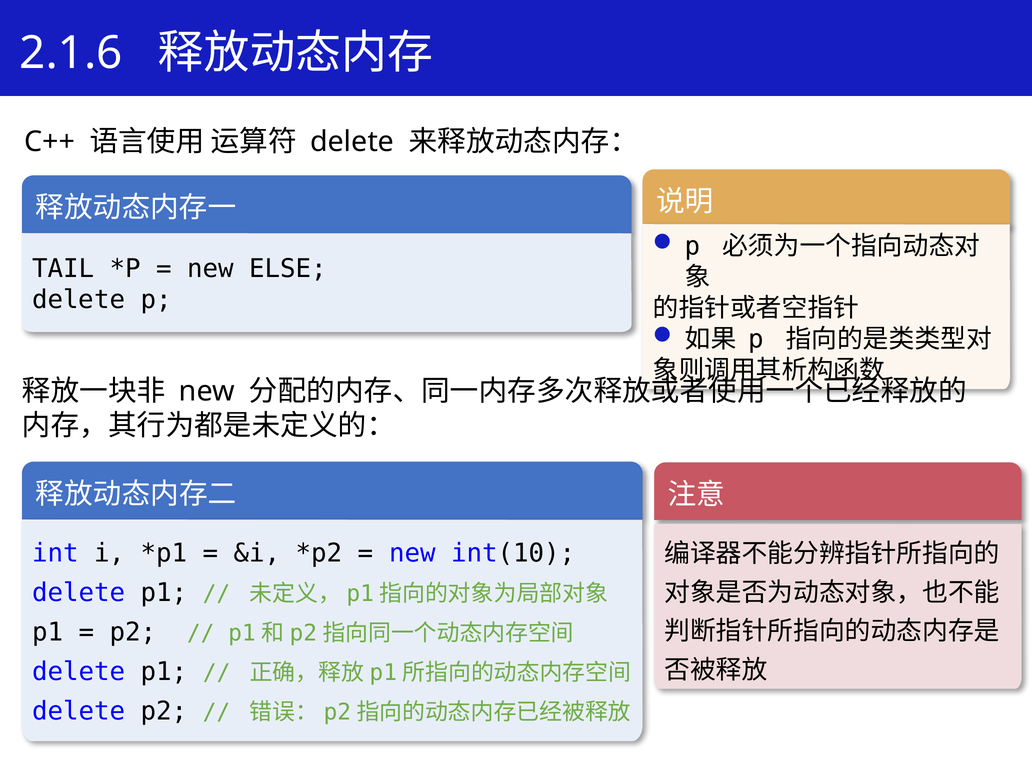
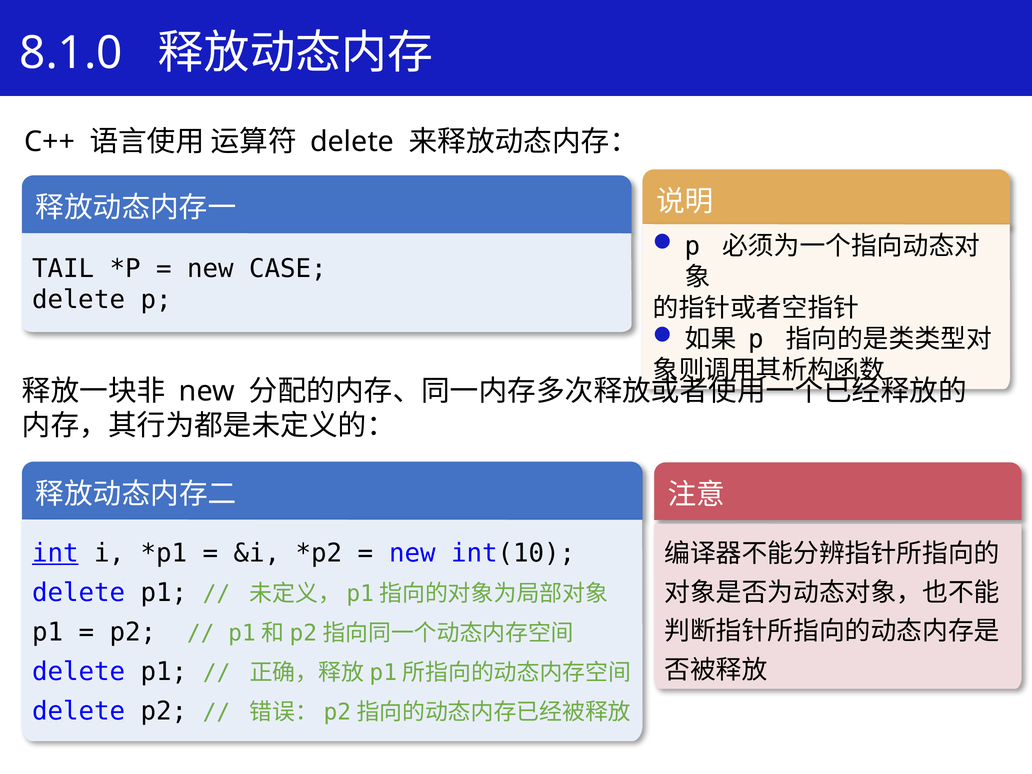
2.1.6: 2.1.6 -> 8.1.0
ELSE: ELSE -> CASE
int underline: none -> present
